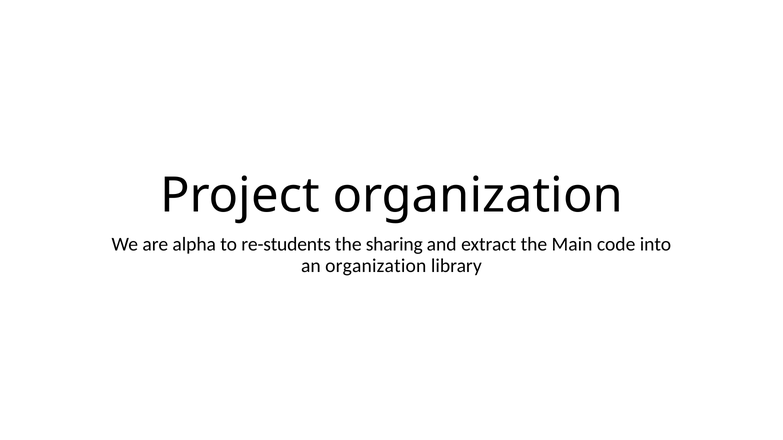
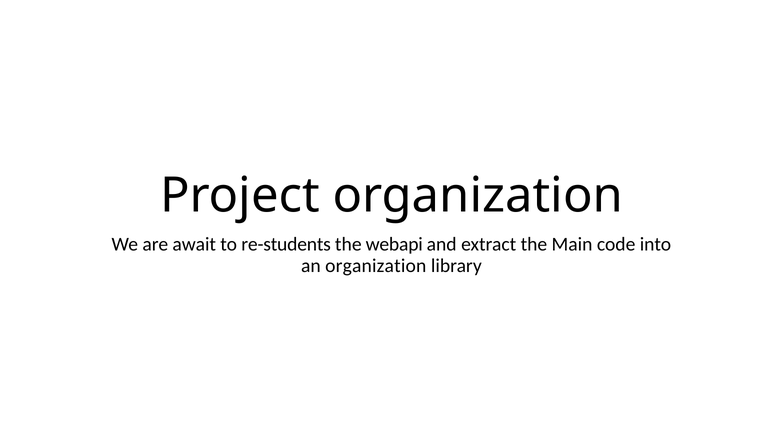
alpha: alpha -> await
sharing: sharing -> webapi
